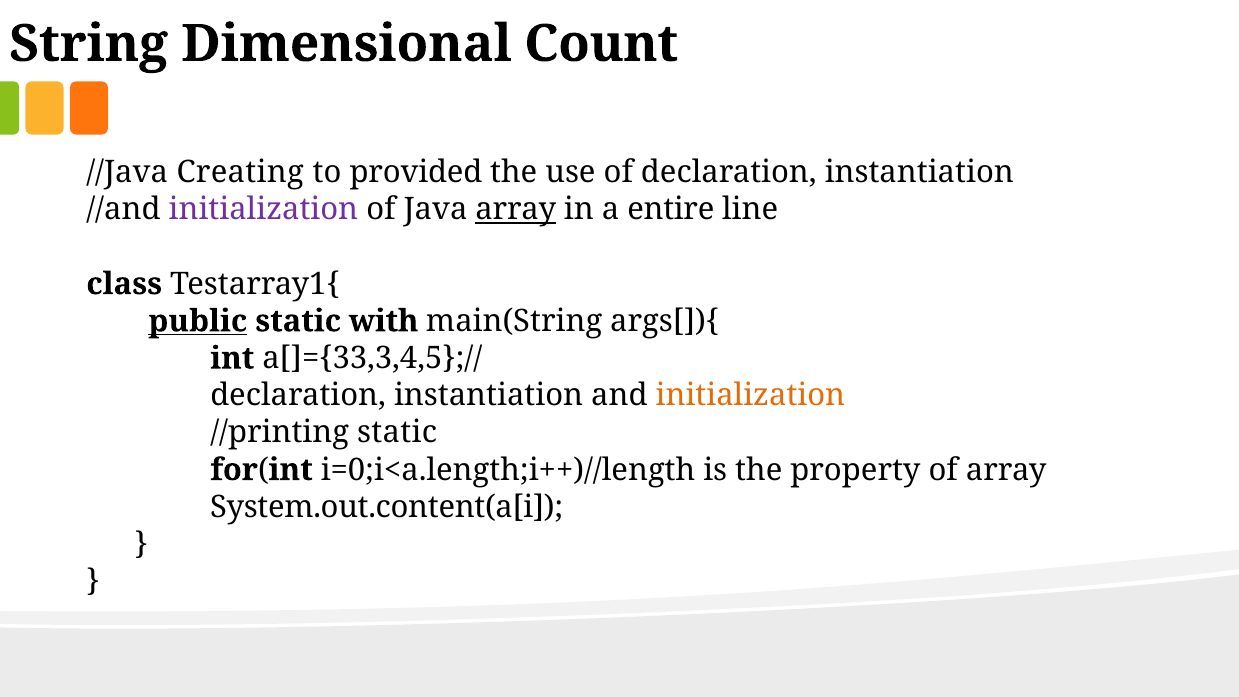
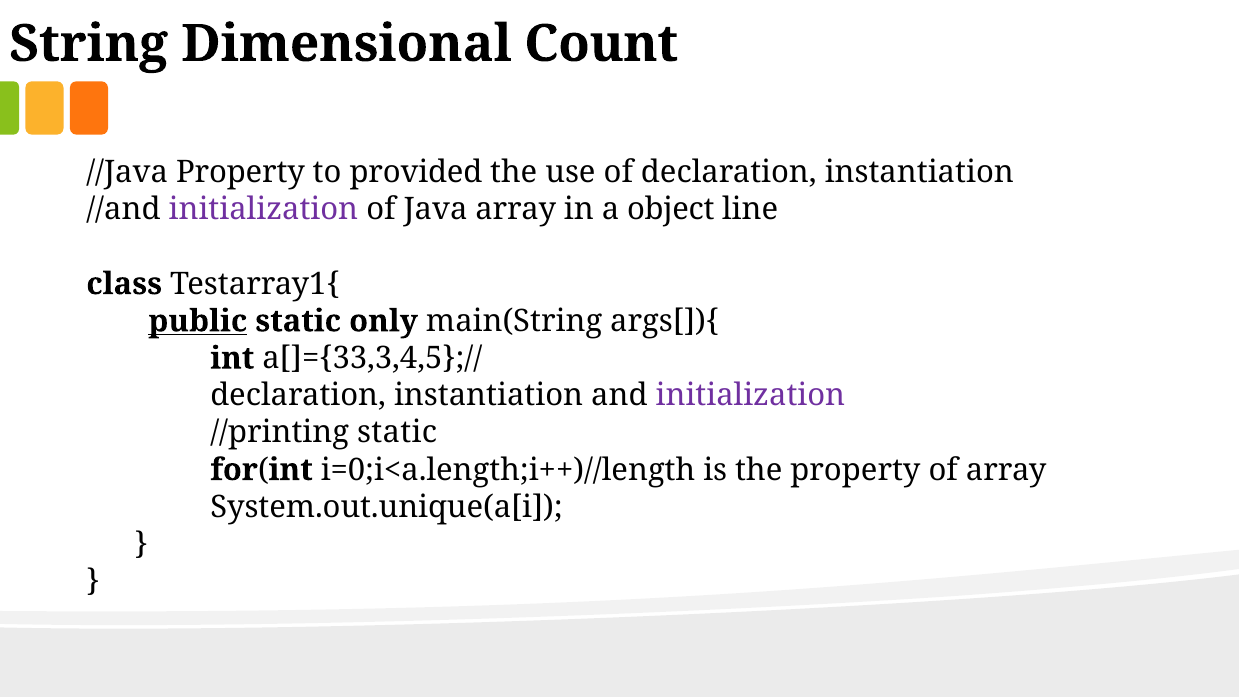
//Java Creating: Creating -> Property
array at (516, 210) underline: present -> none
entire: entire -> object
with: with -> only
initialization at (750, 396) colour: orange -> purple
System.out.content(a[i: System.out.content(a[i -> System.out.unique(a[i
